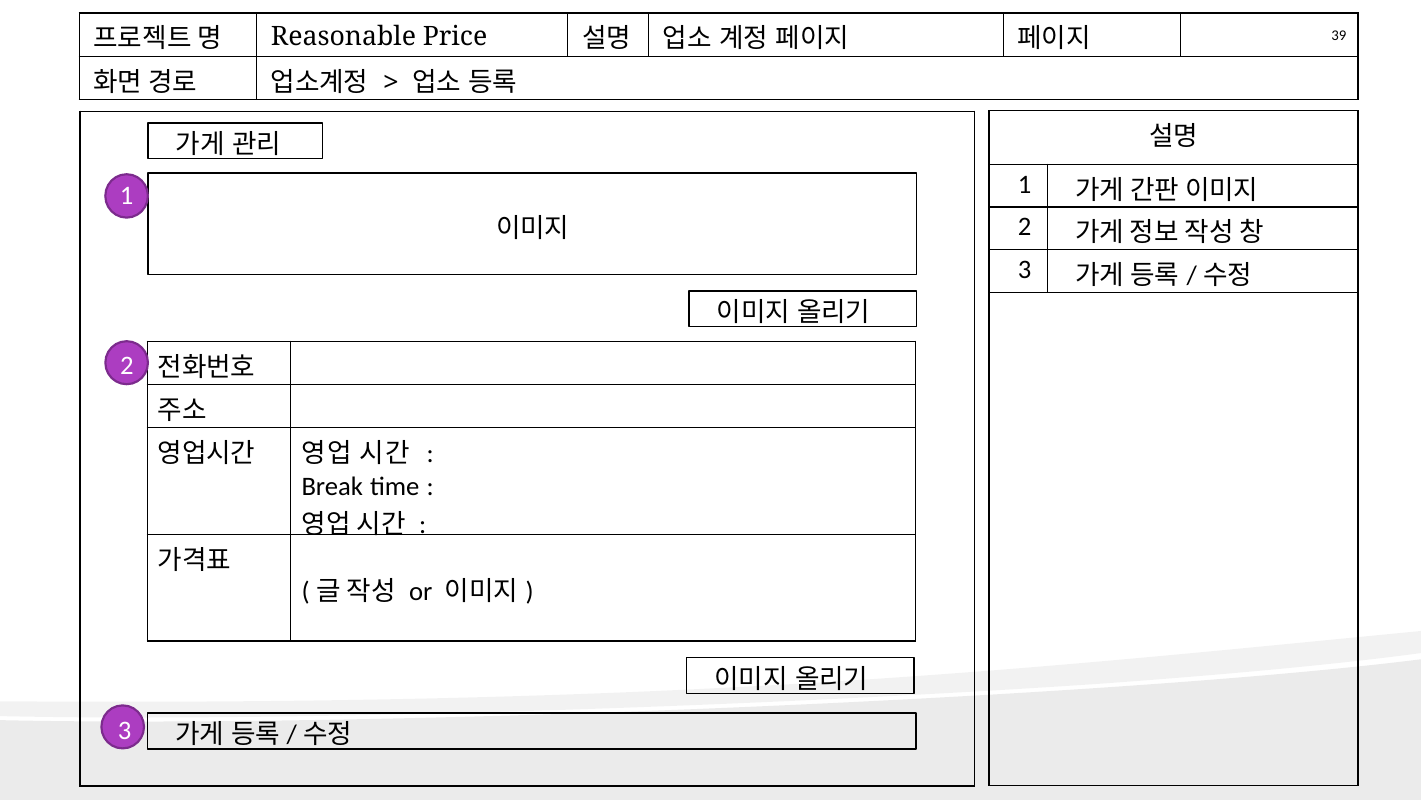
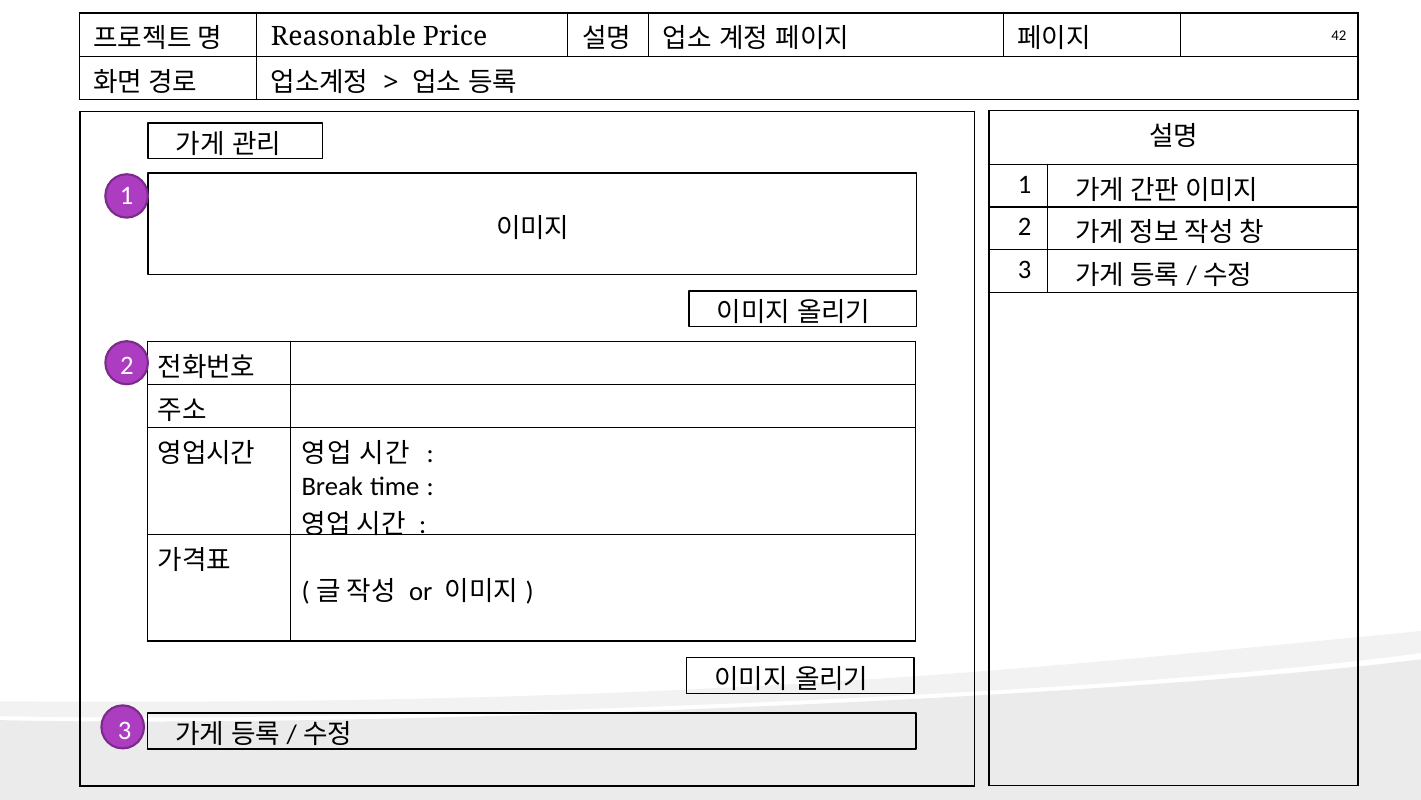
39: 39 -> 42
